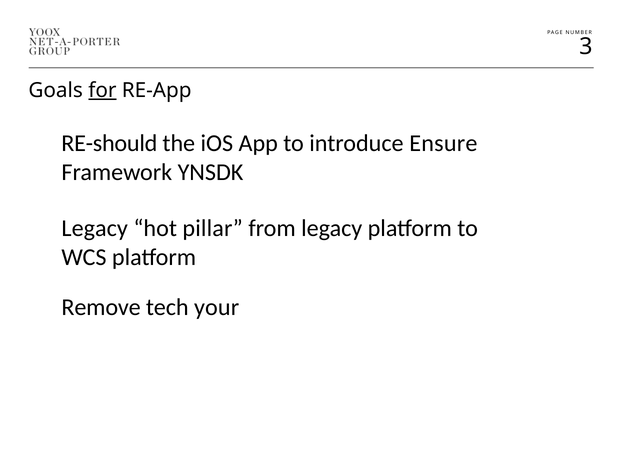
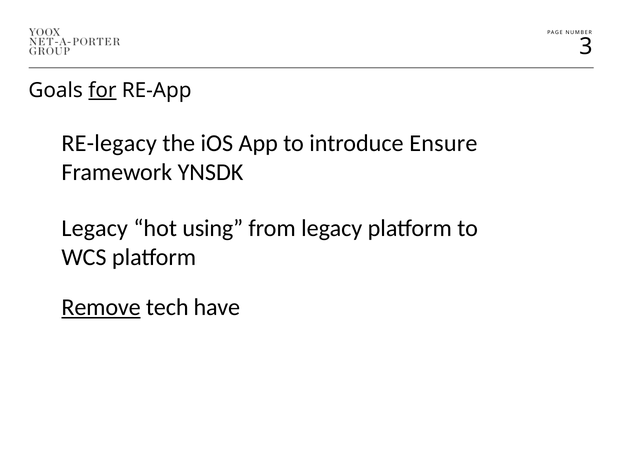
RE-should: RE-should -> RE-legacy
pillar: pillar -> using
Remove underline: none -> present
your: your -> have
